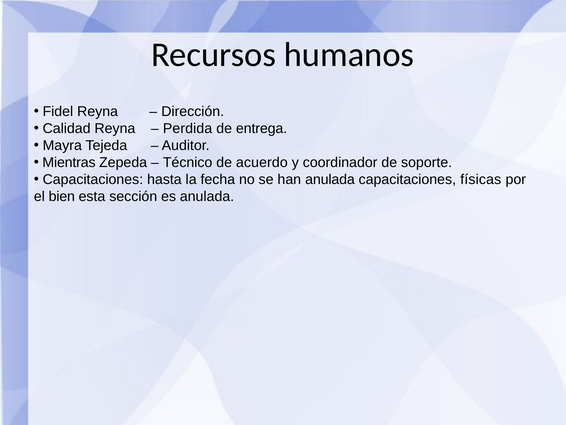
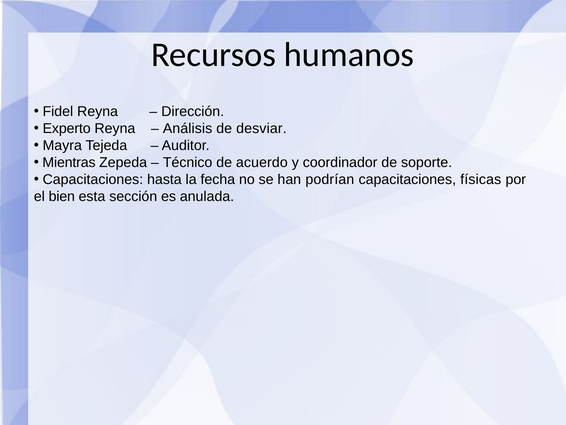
Calidad: Calidad -> Experto
Perdida: Perdida -> Análisis
entrega: entrega -> desviar
han anulada: anulada -> podrían
